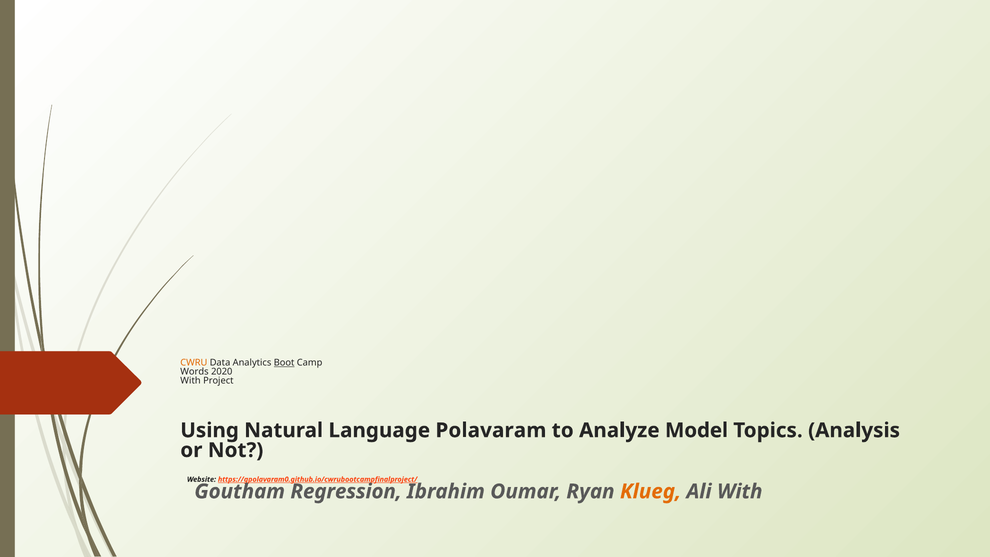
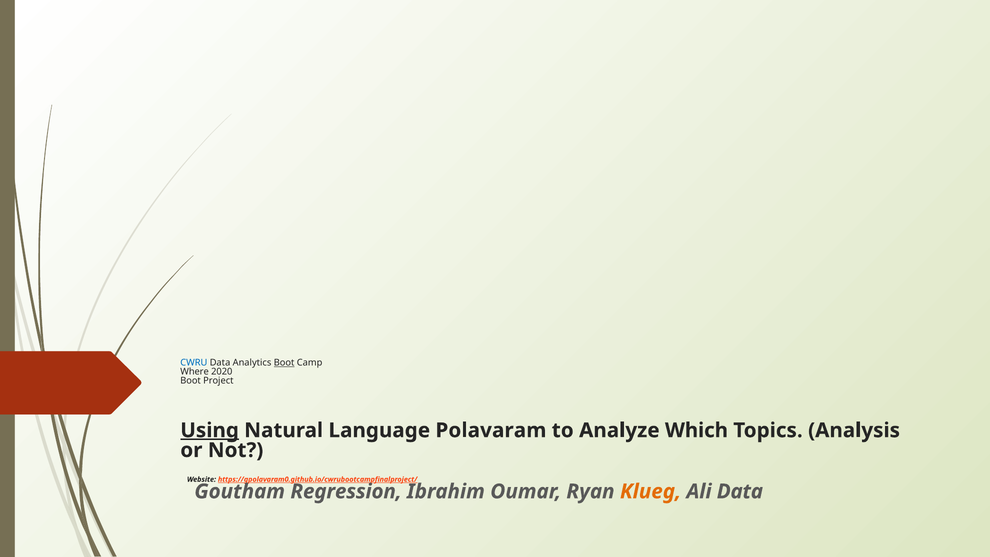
CWRU colour: orange -> blue
Words: Words -> Where
With at (191, 381): With -> Boot
Using underline: none -> present
Model: Model -> Which
Ali With: With -> Data
